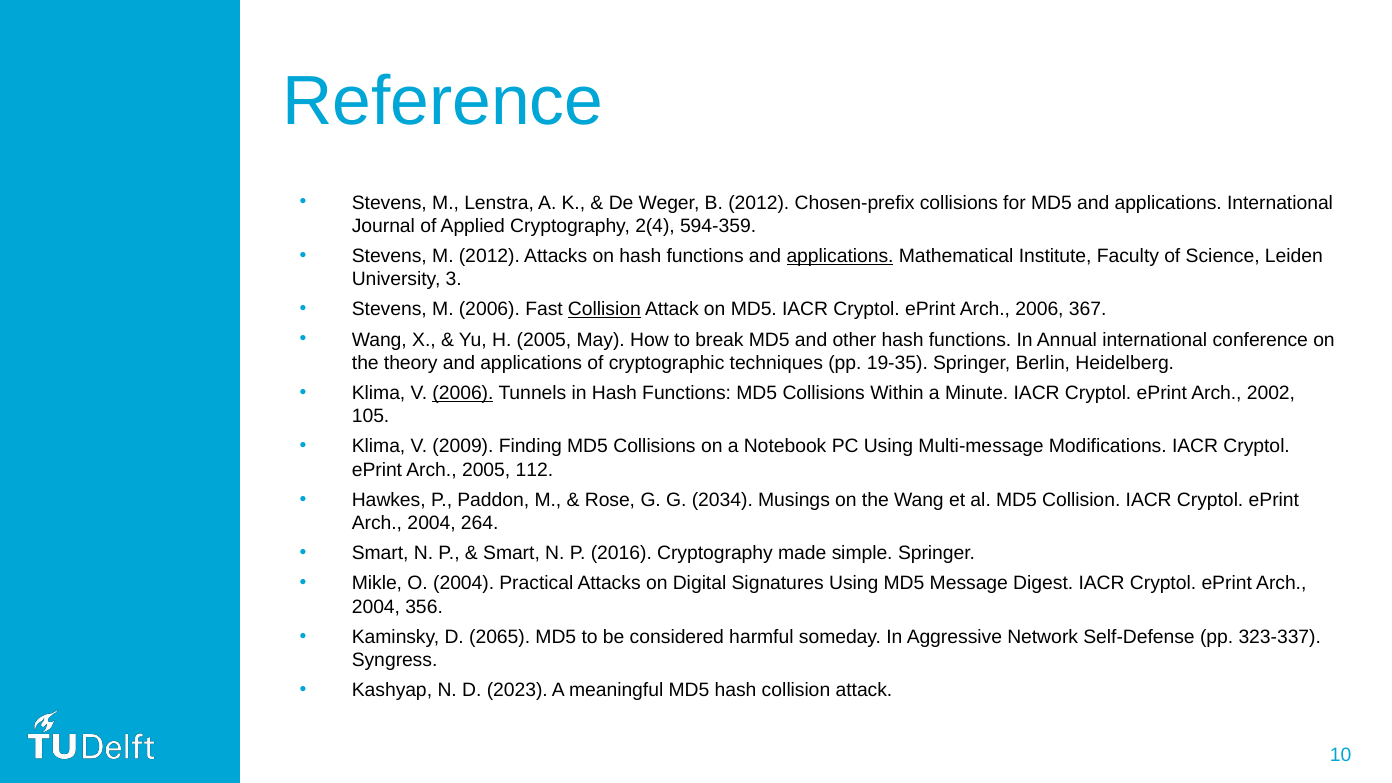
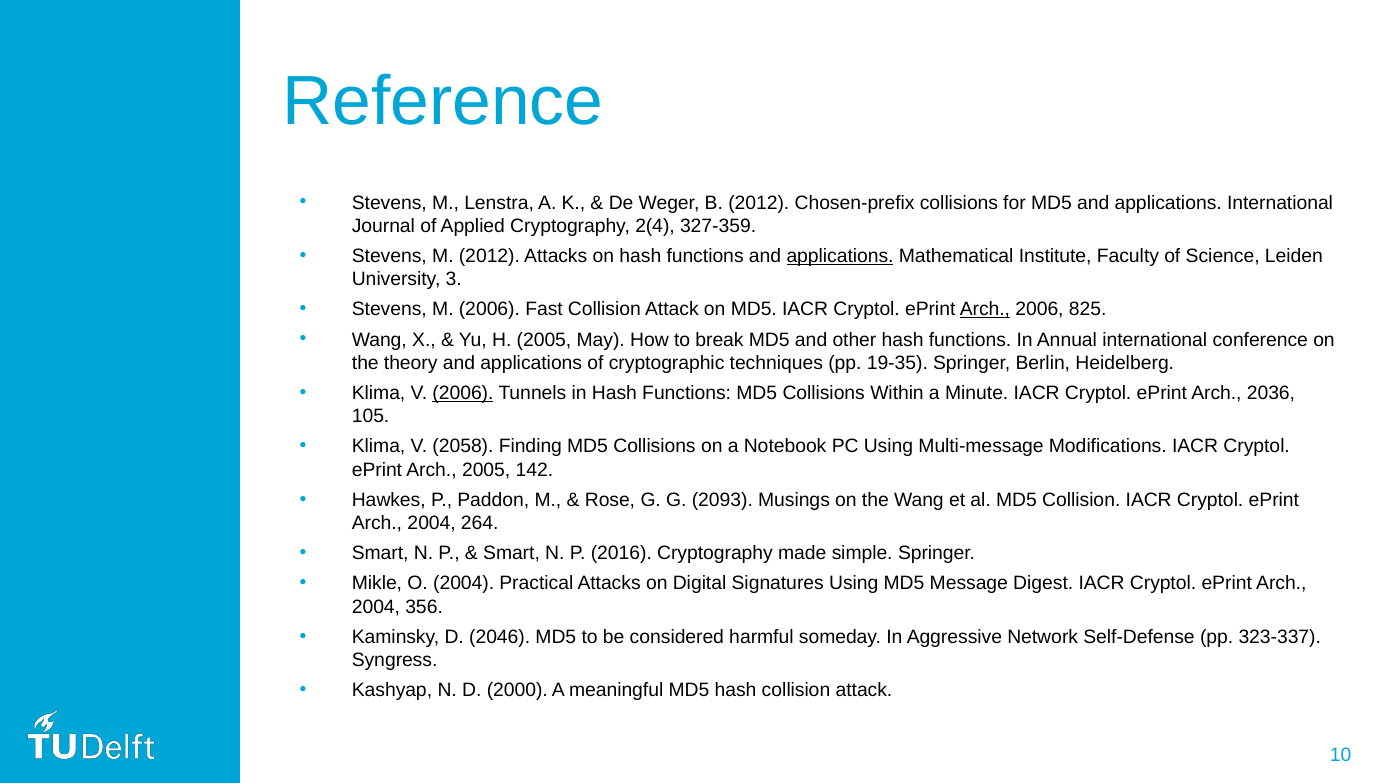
594-359: 594-359 -> 327-359
Collision at (604, 310) underline: present -> none
Arch at (985, 310) underline: none -> present
367: 367 -> 825
2002: 2002 -> 2036
2009: 2009 -> 2058
112: 112 -> 142
2034: 2034 -> 2093
2065: 2065 -> 2046
2023: 2023 -> 2000
